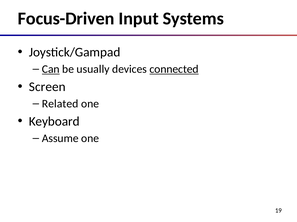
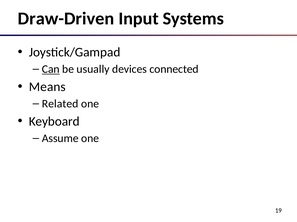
Focus-Driven: Focus-Driven -> Draw-Driven
connected underline: present -> none
Screen: Screen -> Means
